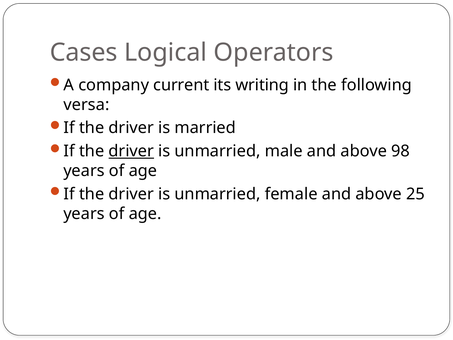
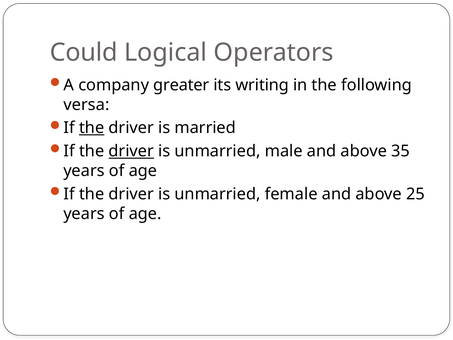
Cases: Cases -> Could
current: current -> greater
the at (92, 128) underline: none -> present
98: 98 -> 35
